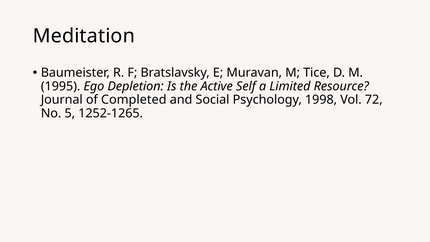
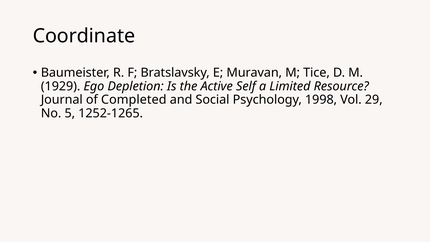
Meditation: Meditation -> Coordinate
1995: 1995 -> 1929
72: 72 -> 29
